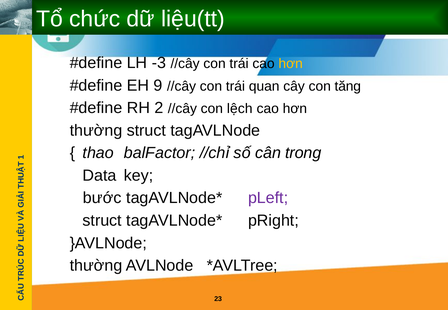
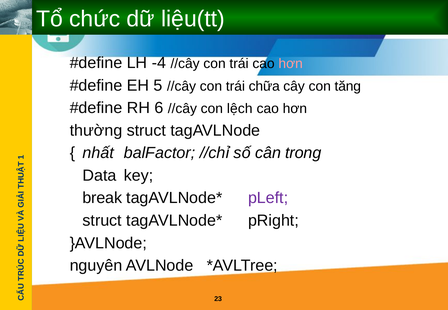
-3: -3 -> -4
hơn at (291, 64) colour: yellow -> pink
9: 9 -> 5
quan: quan -> chữa
2: 2 -> 6
thao: thao -> nhất
bước: bước -> break
thường at (96, 266): thường -> nguyên
